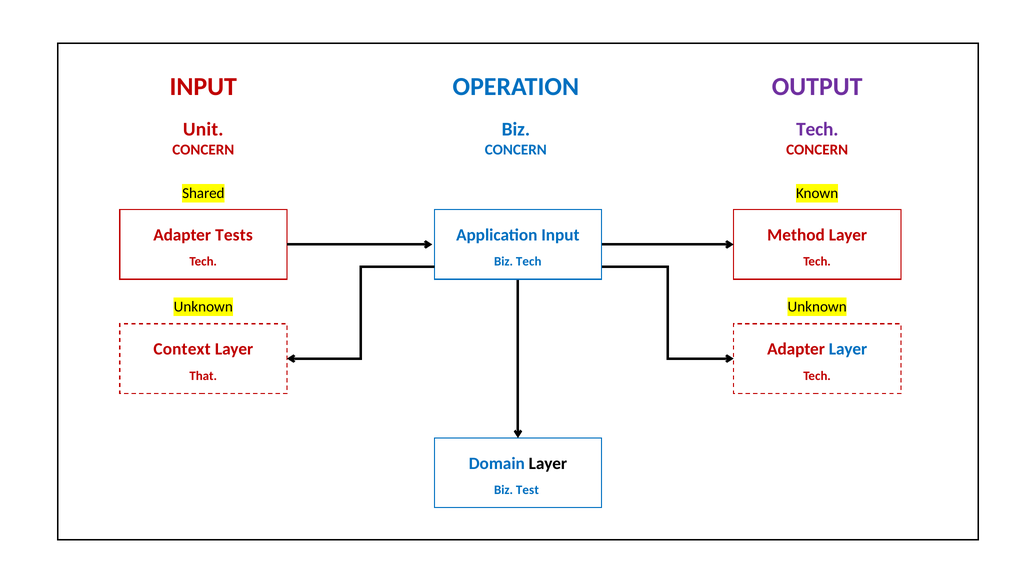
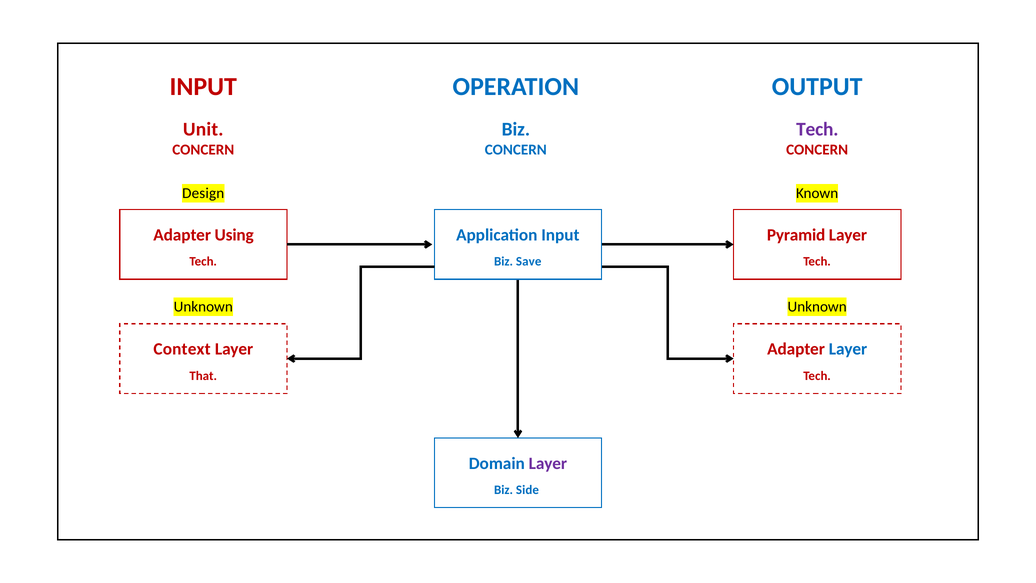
OUTPUT colour: purple -> blue
Shared: Shared -> Design
Tests: Tests -> Using
Method: Method -> Pyramid
Biz Tech: Tech -> Save
Layer at (548, 463) colour: black -> purple
Test: Test -> Side
